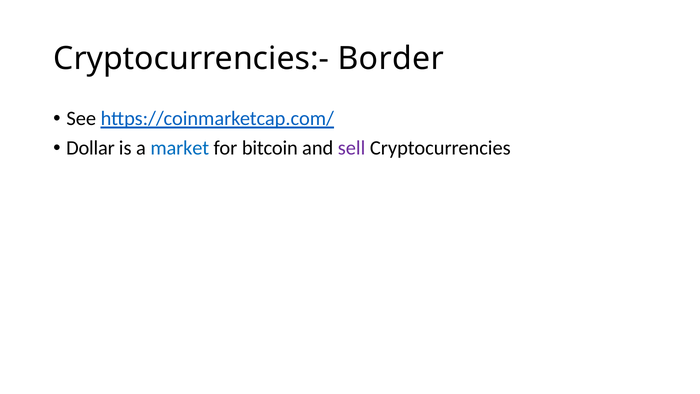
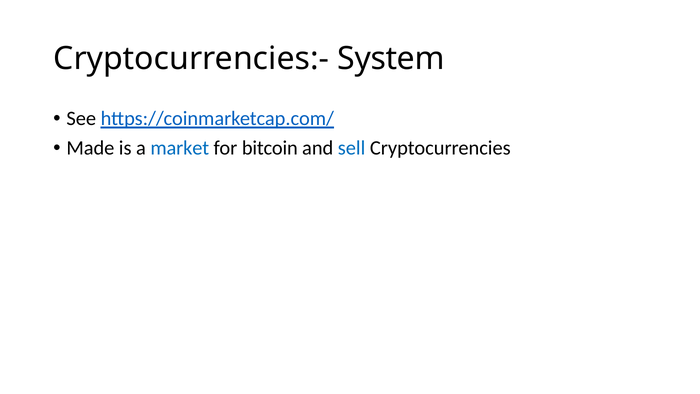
Border: Border -> System
Dollar: Dollar -> Made
sell colour: purple -> blue
